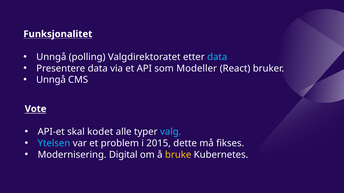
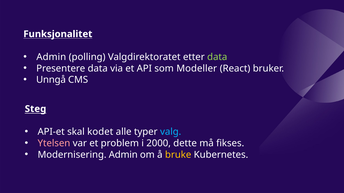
Unngå at (51, 57): Unngå -> Admin
data at (217, 57) colour: light blue -> light green
Vote: Vote -> Steg
Ytelsen colour: light blue -> pink
2015: 2015 -> 2000
Modernisering Digital: Digital -> Admin
